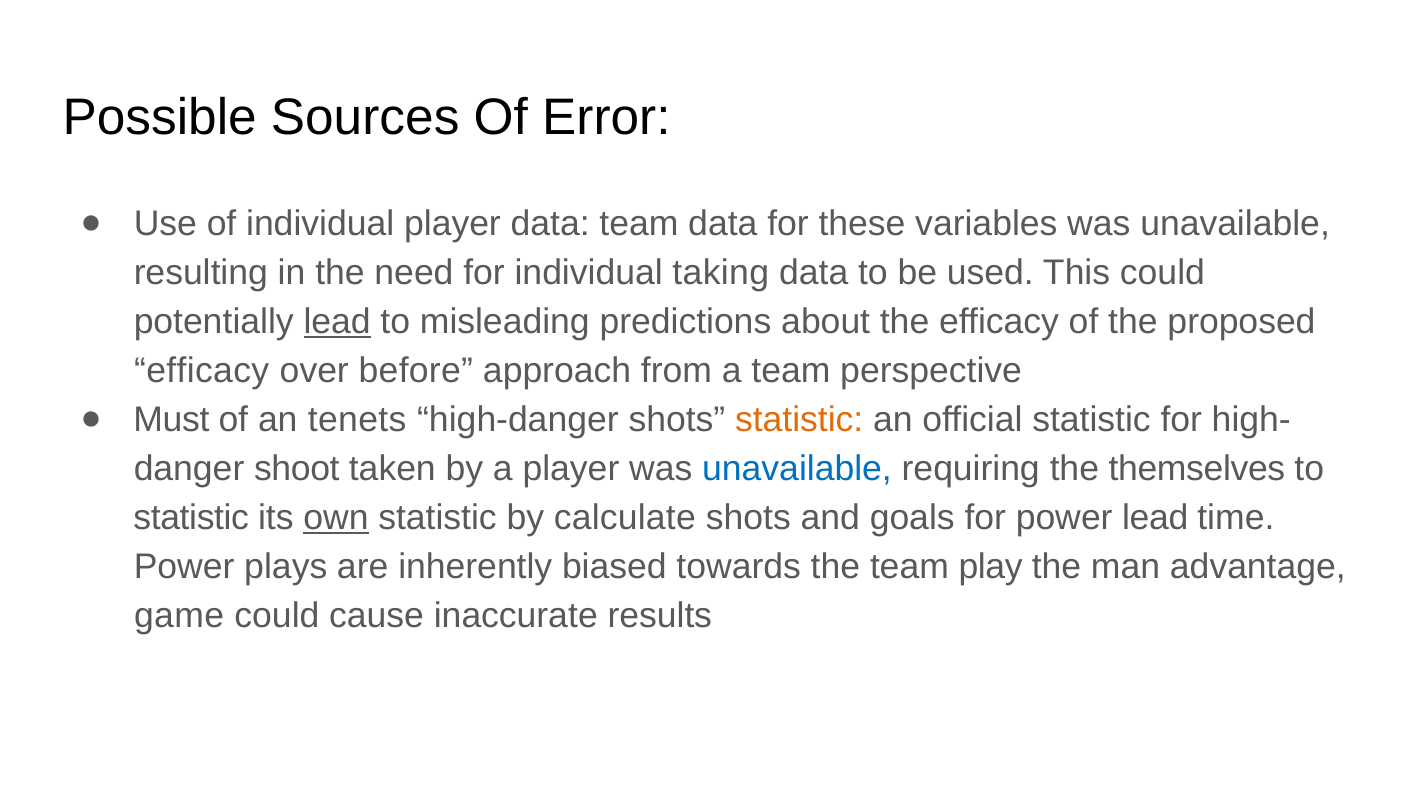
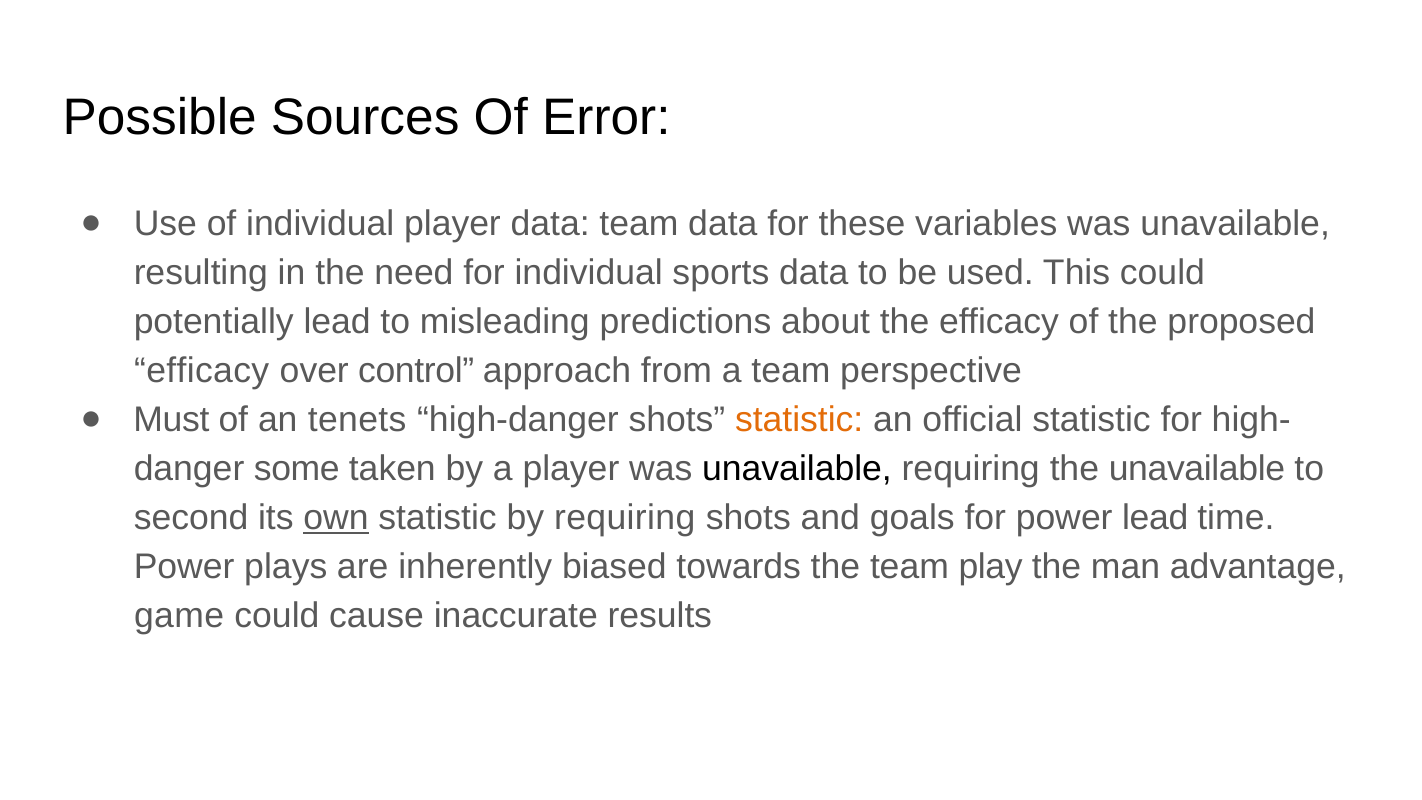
taking: taking -> sports
lead at (337, 322) underline: present -> none
before: before -> control
shoot: shoot -> some
unavailable at (797, 469) colour: blue -> black
the themselves: themselves -> unavailable
statistic at (191, 518): statistic -> second
by calculate: calculate -> requiring
